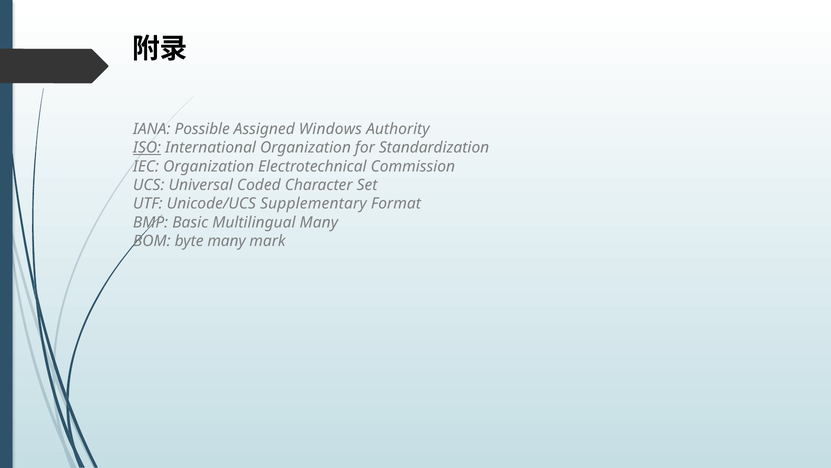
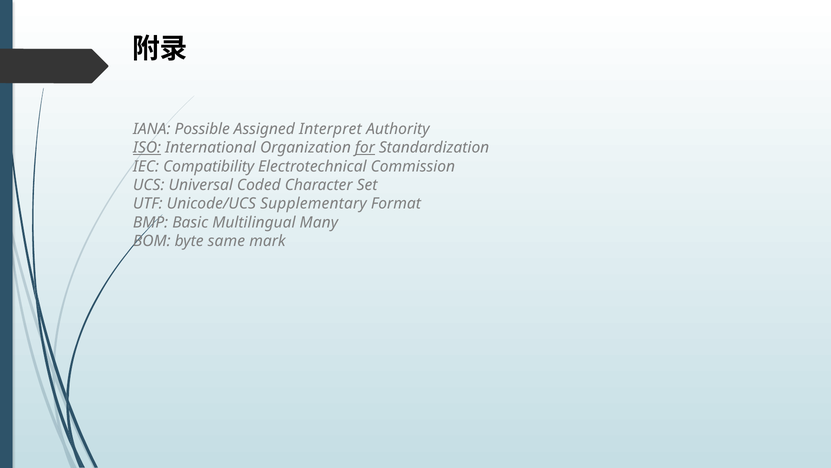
Windows: Windows -> Interpret
for underline: none -> present
IEC Organization: Organization -> Compatibility
byte many: many -> same
